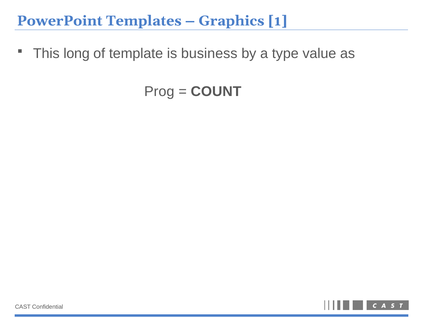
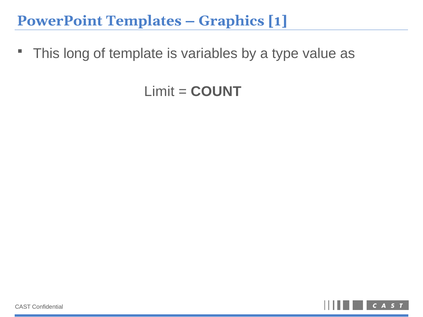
business: business -> variables
Prog: Prog -> Limit
